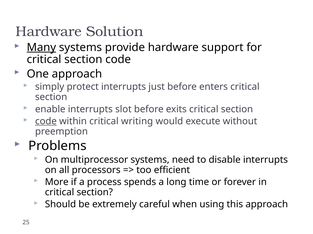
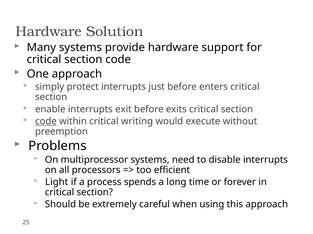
Many underline: present -> none
slot: slot -> exit
More: More -> Light
